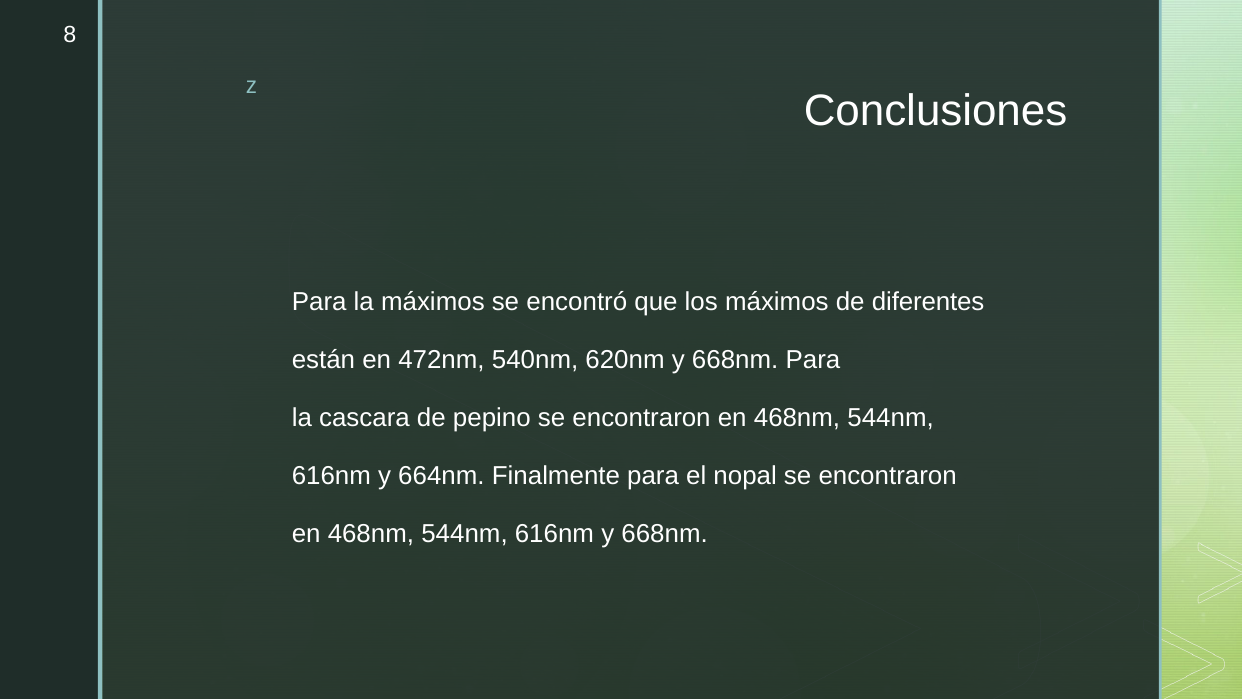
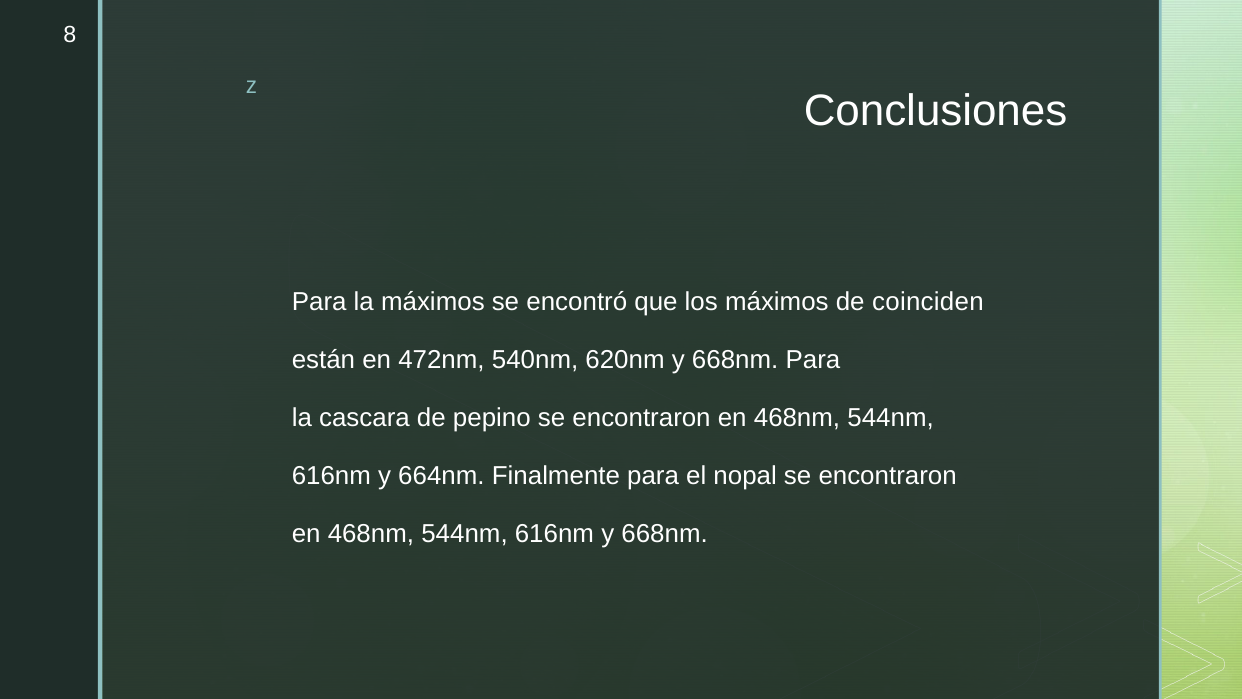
diferentes: diferentes -> coinciden
